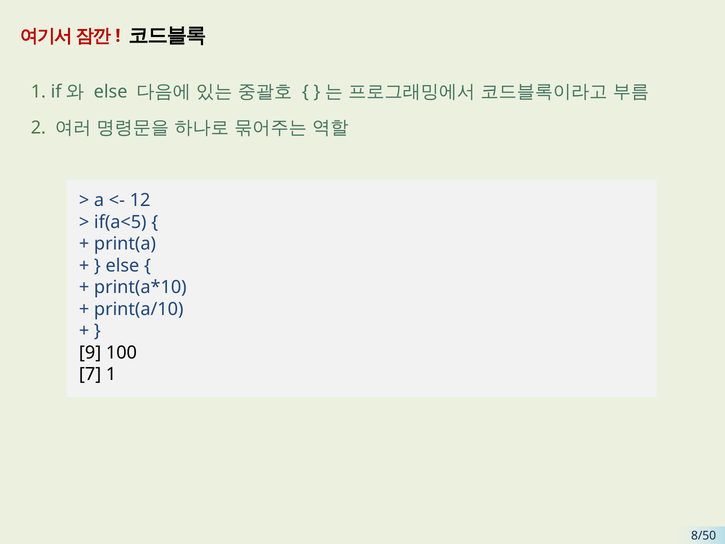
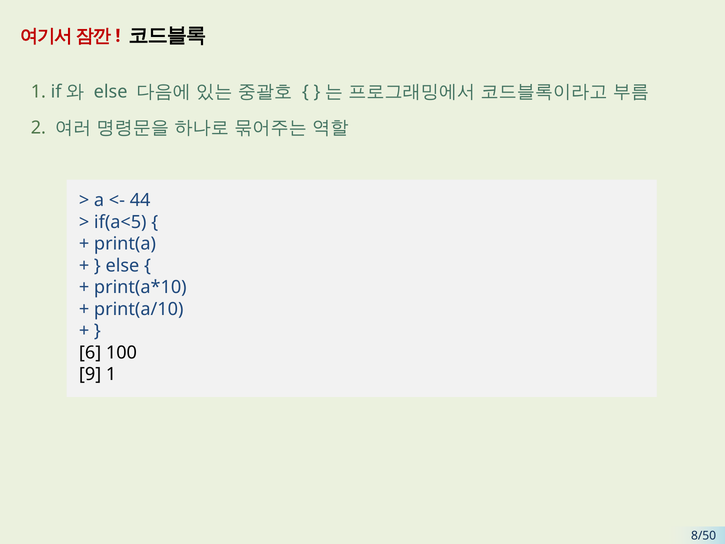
12: 12 -> 44
9: 9 -> 6
7: 7 -> 9
